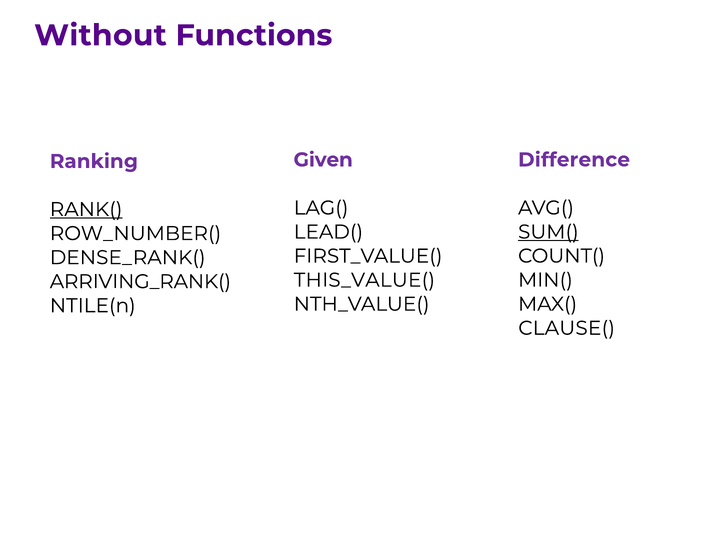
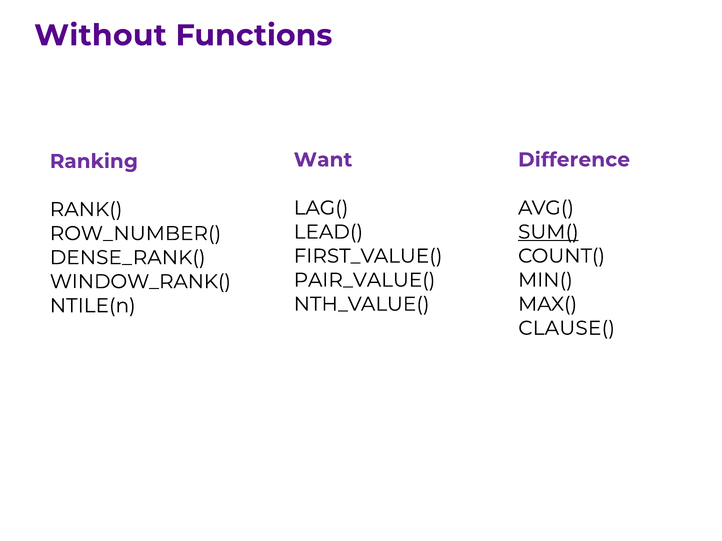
Given: Given -> Want
RANK( underline: present -> none
THIS_VALUE(: THIS_VALUE( -> PAIR_VALUE(
ARRIVING_RANK(: ARRIVING_RANK( -> WINDOW_RANK(
